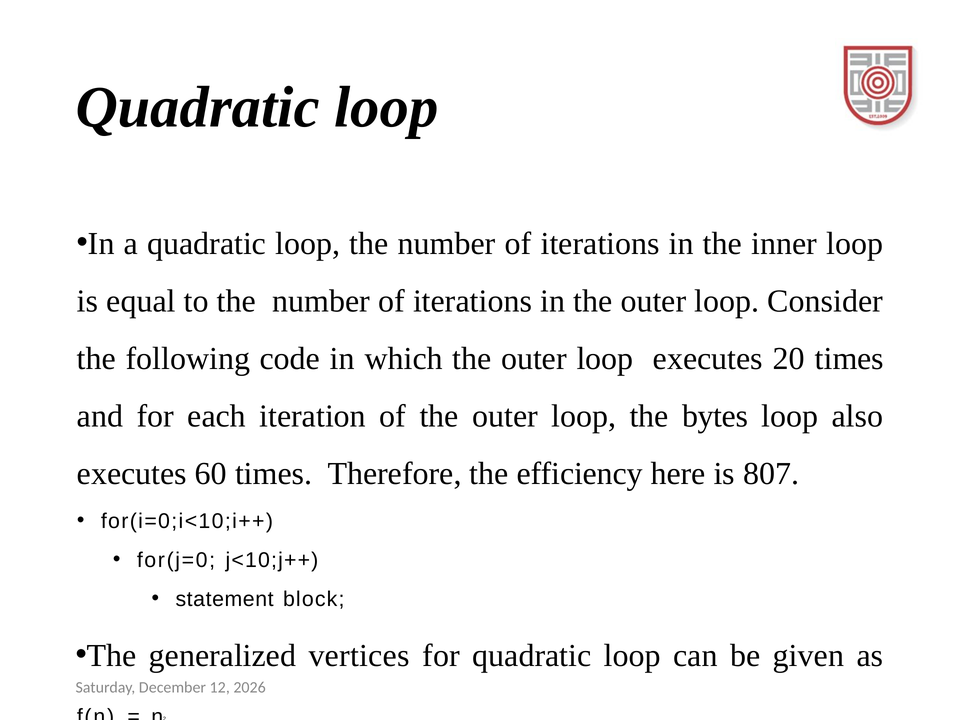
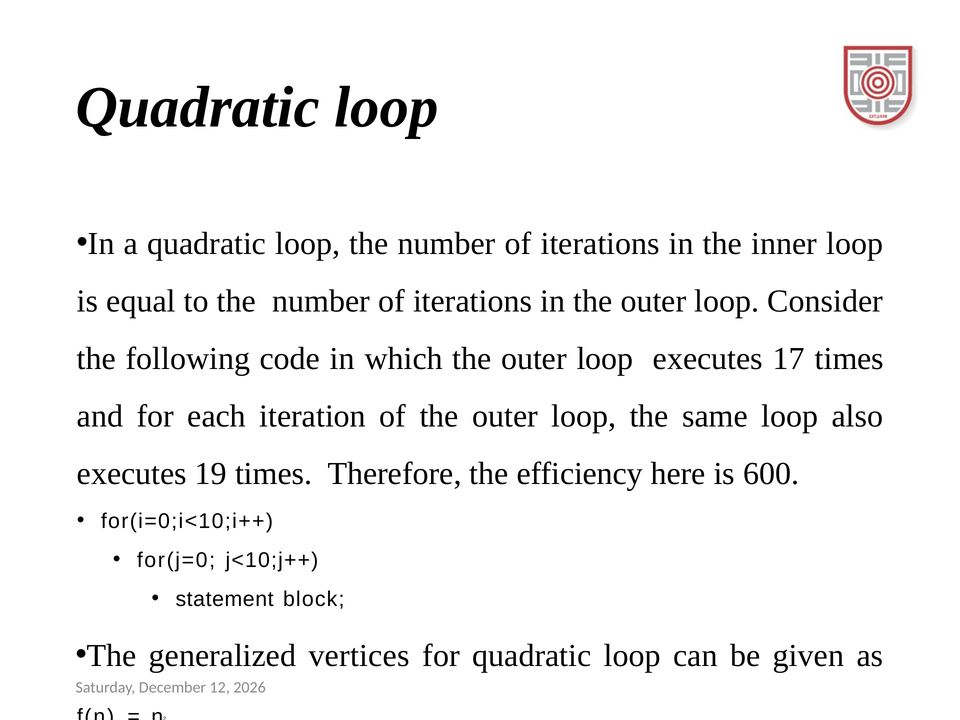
20: 20 -> 17
bytes: bytes -> same
60: 60 -> 19
807: 807 -> 600
